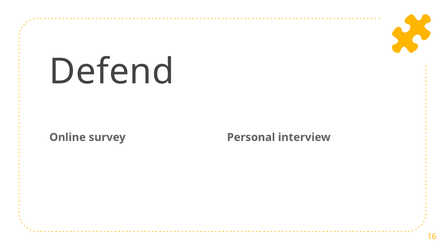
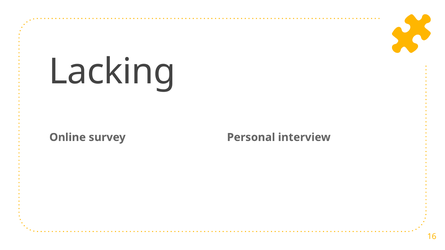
Defend: Defend -> Lacking
